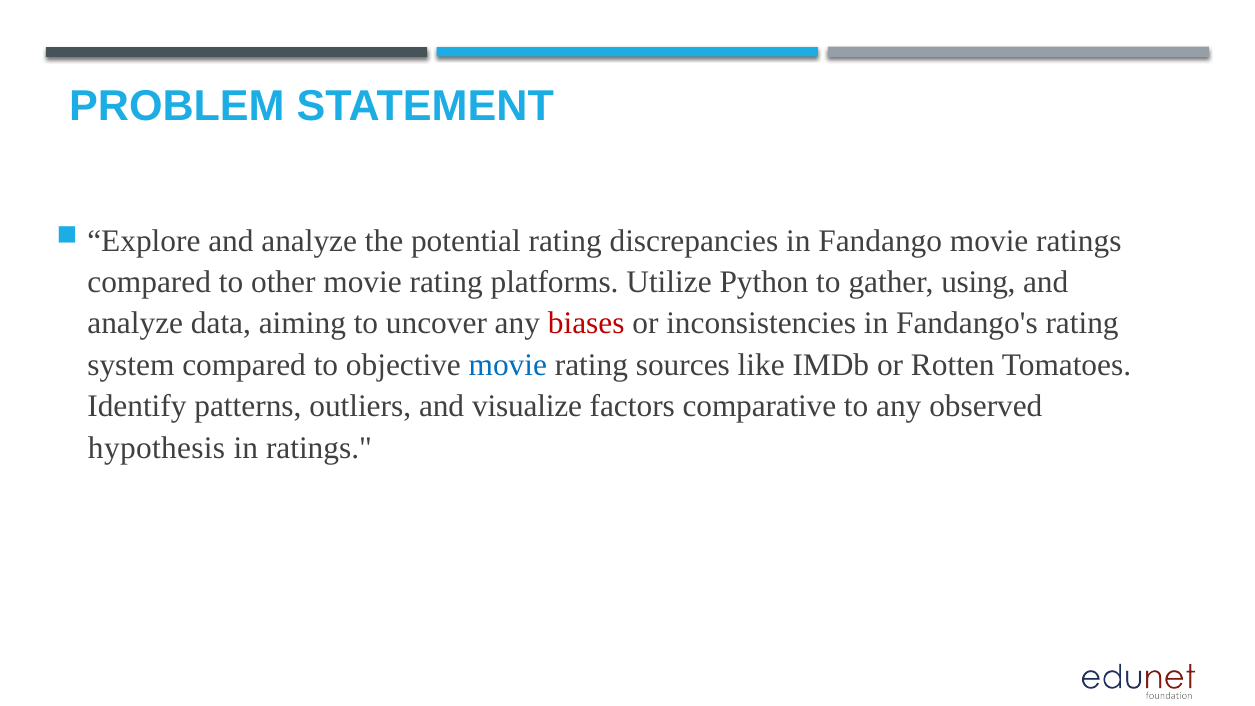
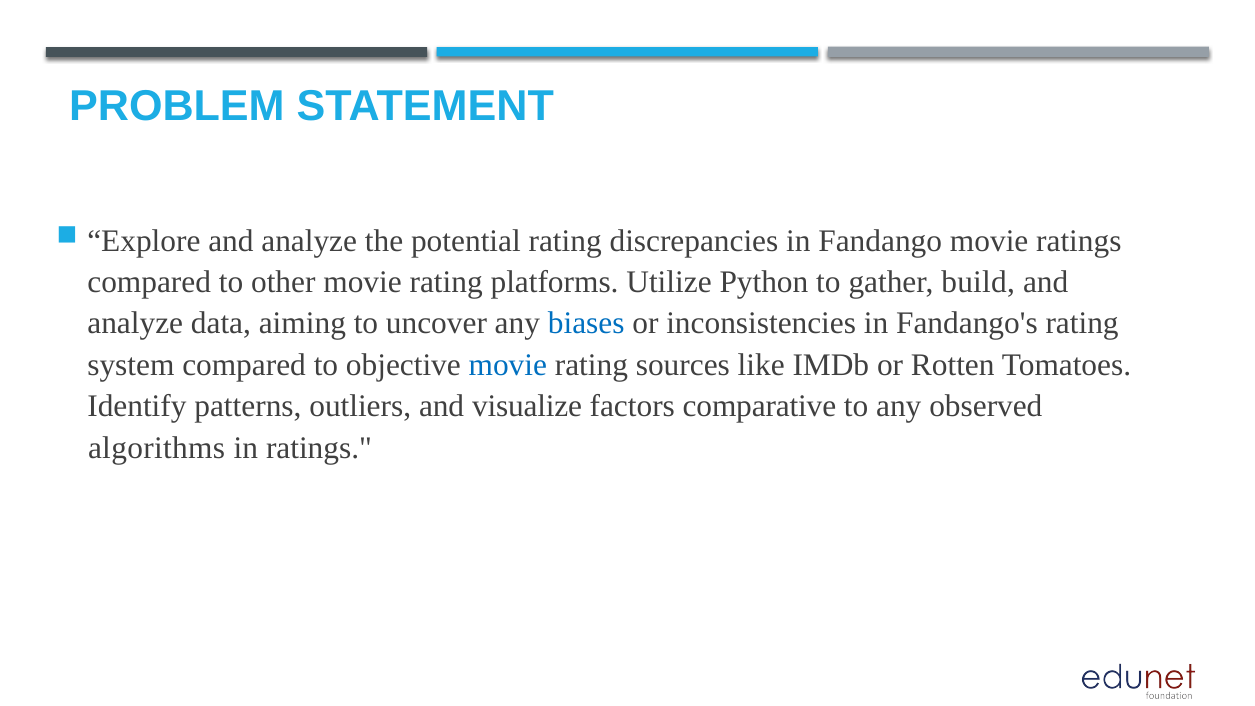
using: using -> build
biases colour: red -> blue
hypothesis: hypothesis -> algorithms
